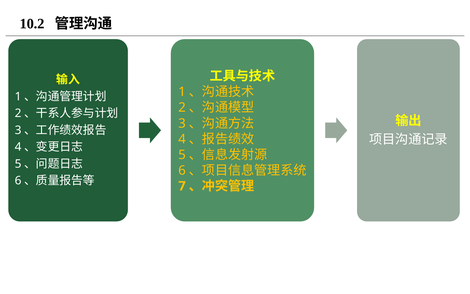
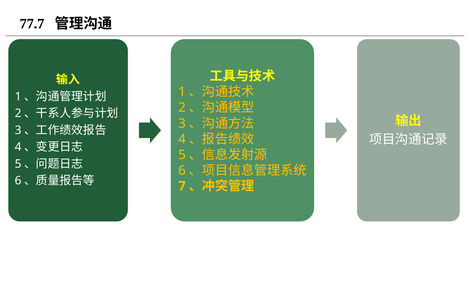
10.2: 10.2 -> 77.7
